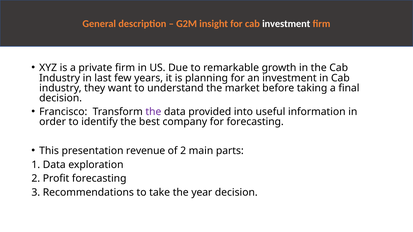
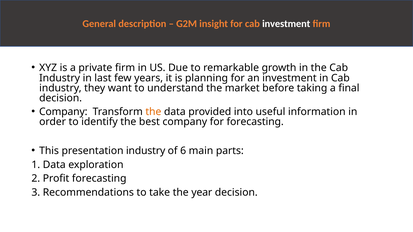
Francisco at (63, 112): Francisco -> Company
the at (153, 112) colour: purple -> orange
presentation revenue: revenue -> industry
of 2: 2 -> 6
